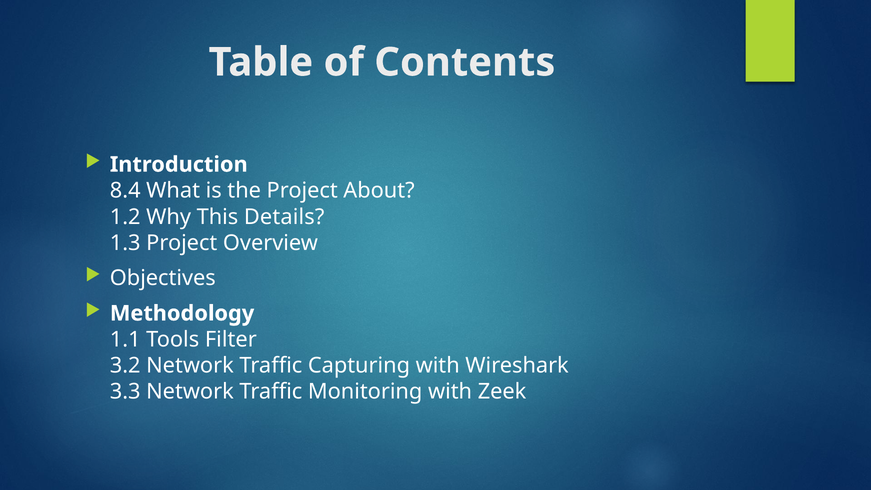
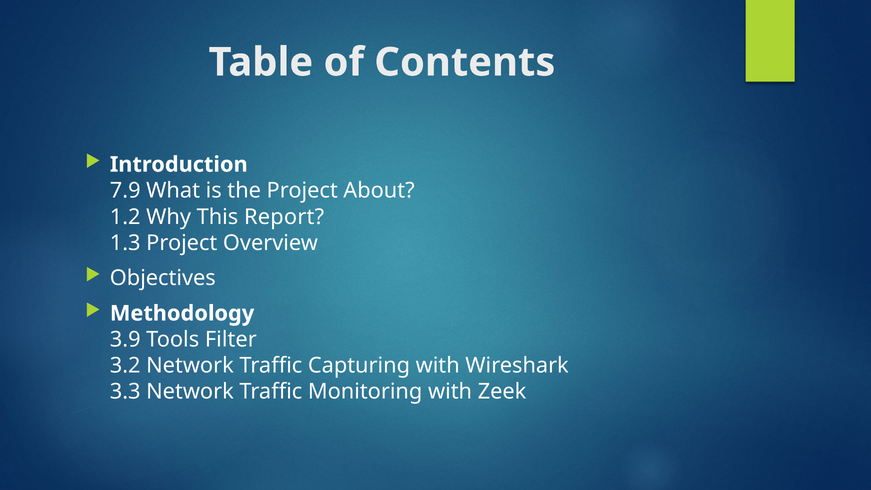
8.4: 8.4 -> 7.9
Details: Details -> Report
1.1: 1.1 -> 3.9
